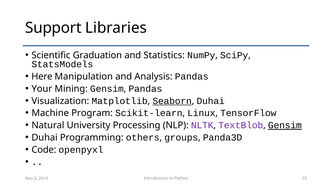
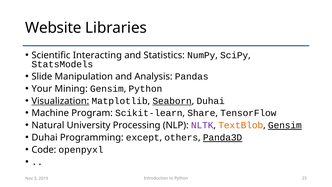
Support: Support -> Website
Graduation: Graduation -> Interacting
Here: Here -> Slide
Pandas at (145, 89): Pandas -> Python
Visualization underline: none -> present
Linux: Linux -> Share
TextBlob colour: purple -> orange
others: others -> except
groups: groups -> others
Panda3D underline: none -> present
